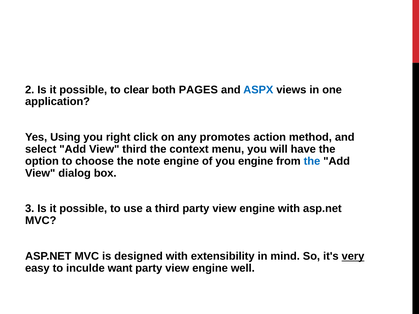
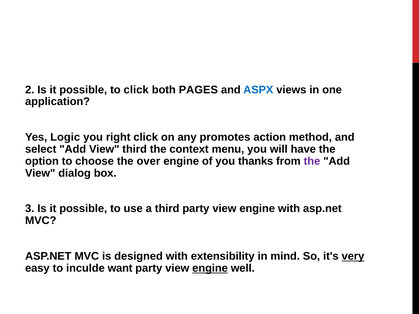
to clear: clear -> click
Using: Using -> Logic
note: note -> over
you engine: engine -> thanks
the at (312, 161) colour: blue -> purple
engine at (210, 268) underline: none -> present
